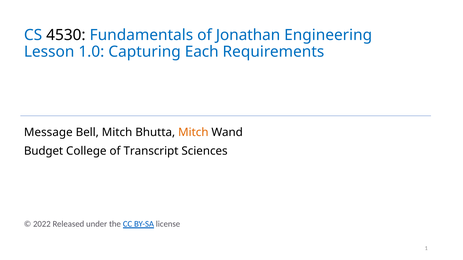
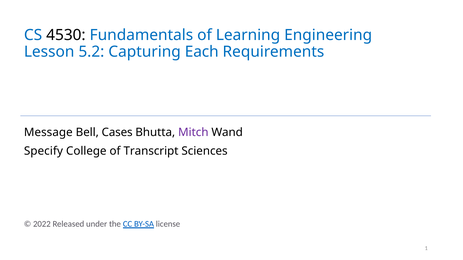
Jonathan: Jonathan -> Learning
1.0: 1.0 -> 5.2
Bell Mitch: Mitch -> Cases
Mitch at (193, 132) colour: orange -> purple
Budget: Budget -> Specify
